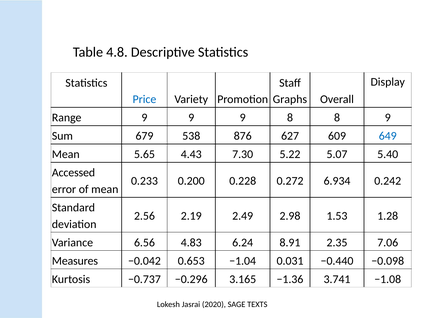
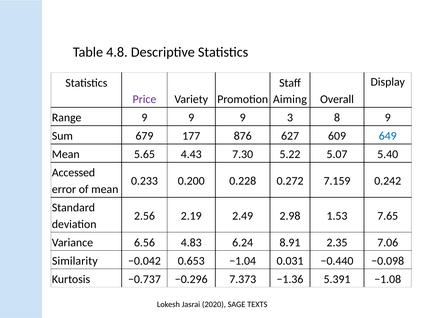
Price colour: blue -> purple
Graphs: Graphs -> Aiming
9 8: 8 -> 3
538: 538 -> 177
6.934: 6.934 -> 7.159
1.28: 1.28 -> 7.65
Measures: Measures -> Similarity
3.165: 3.165 -> 7.373
3.741: 3.741 -> 5.391
